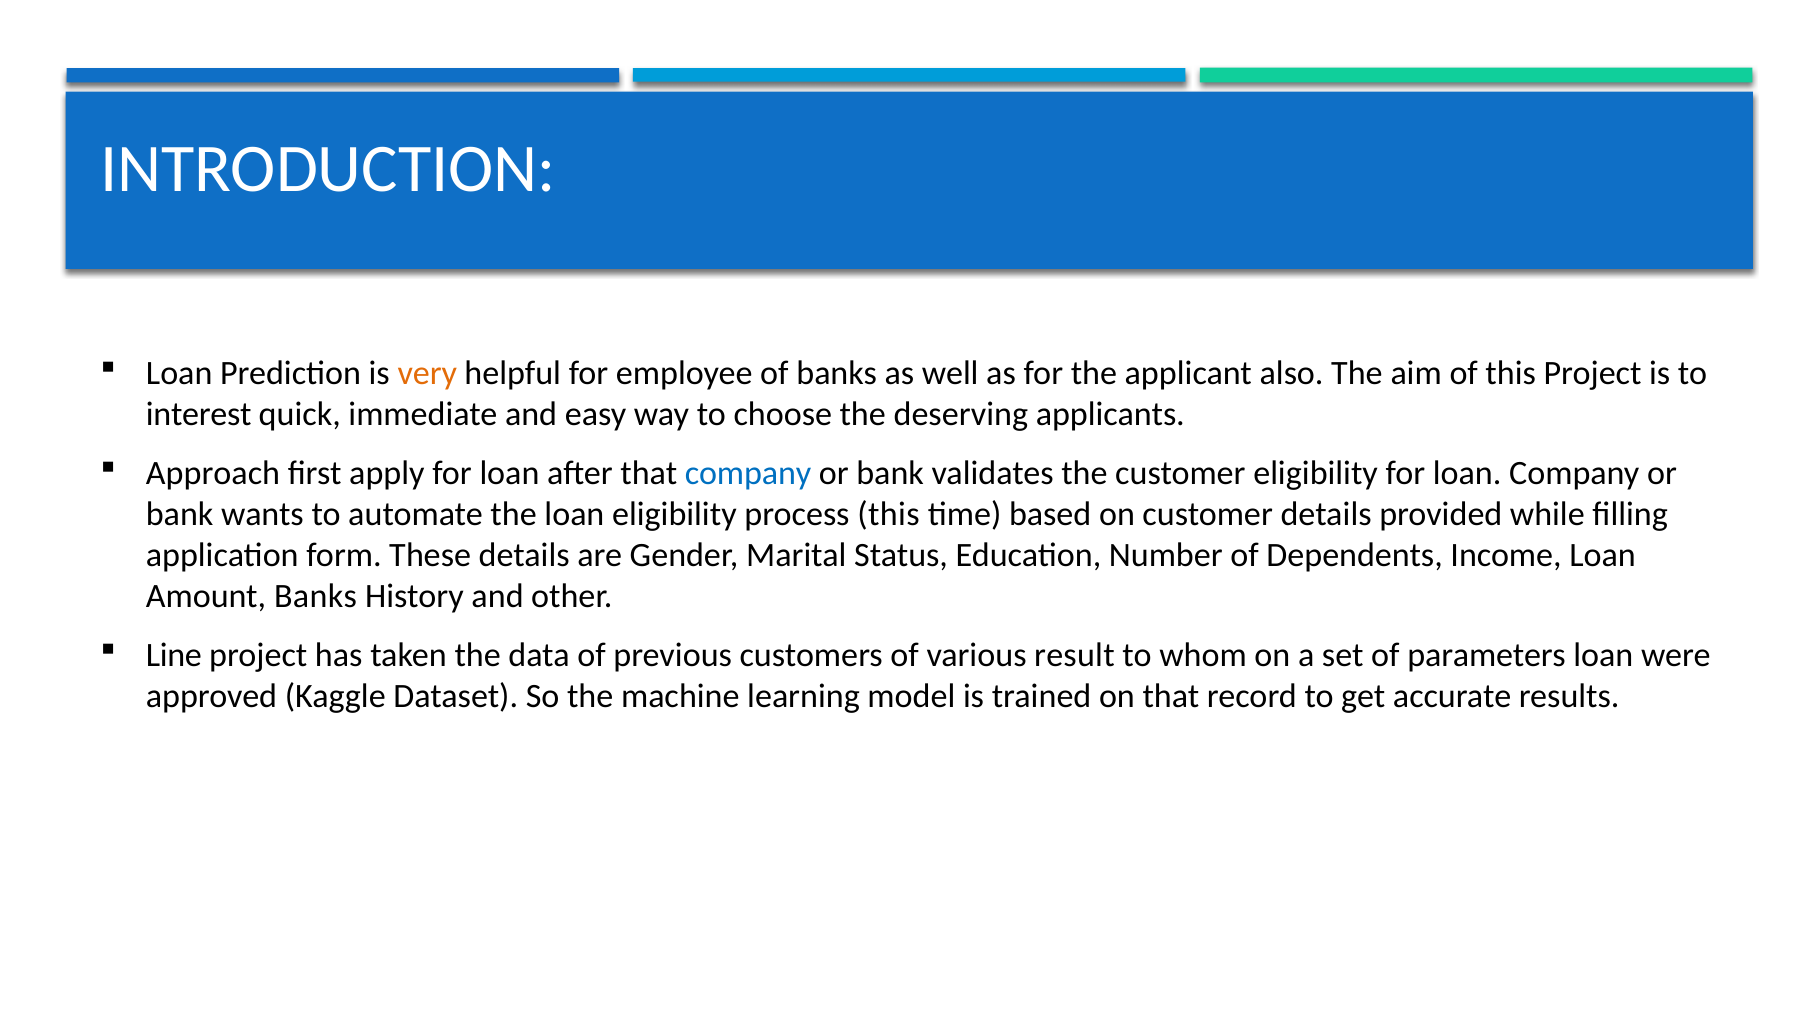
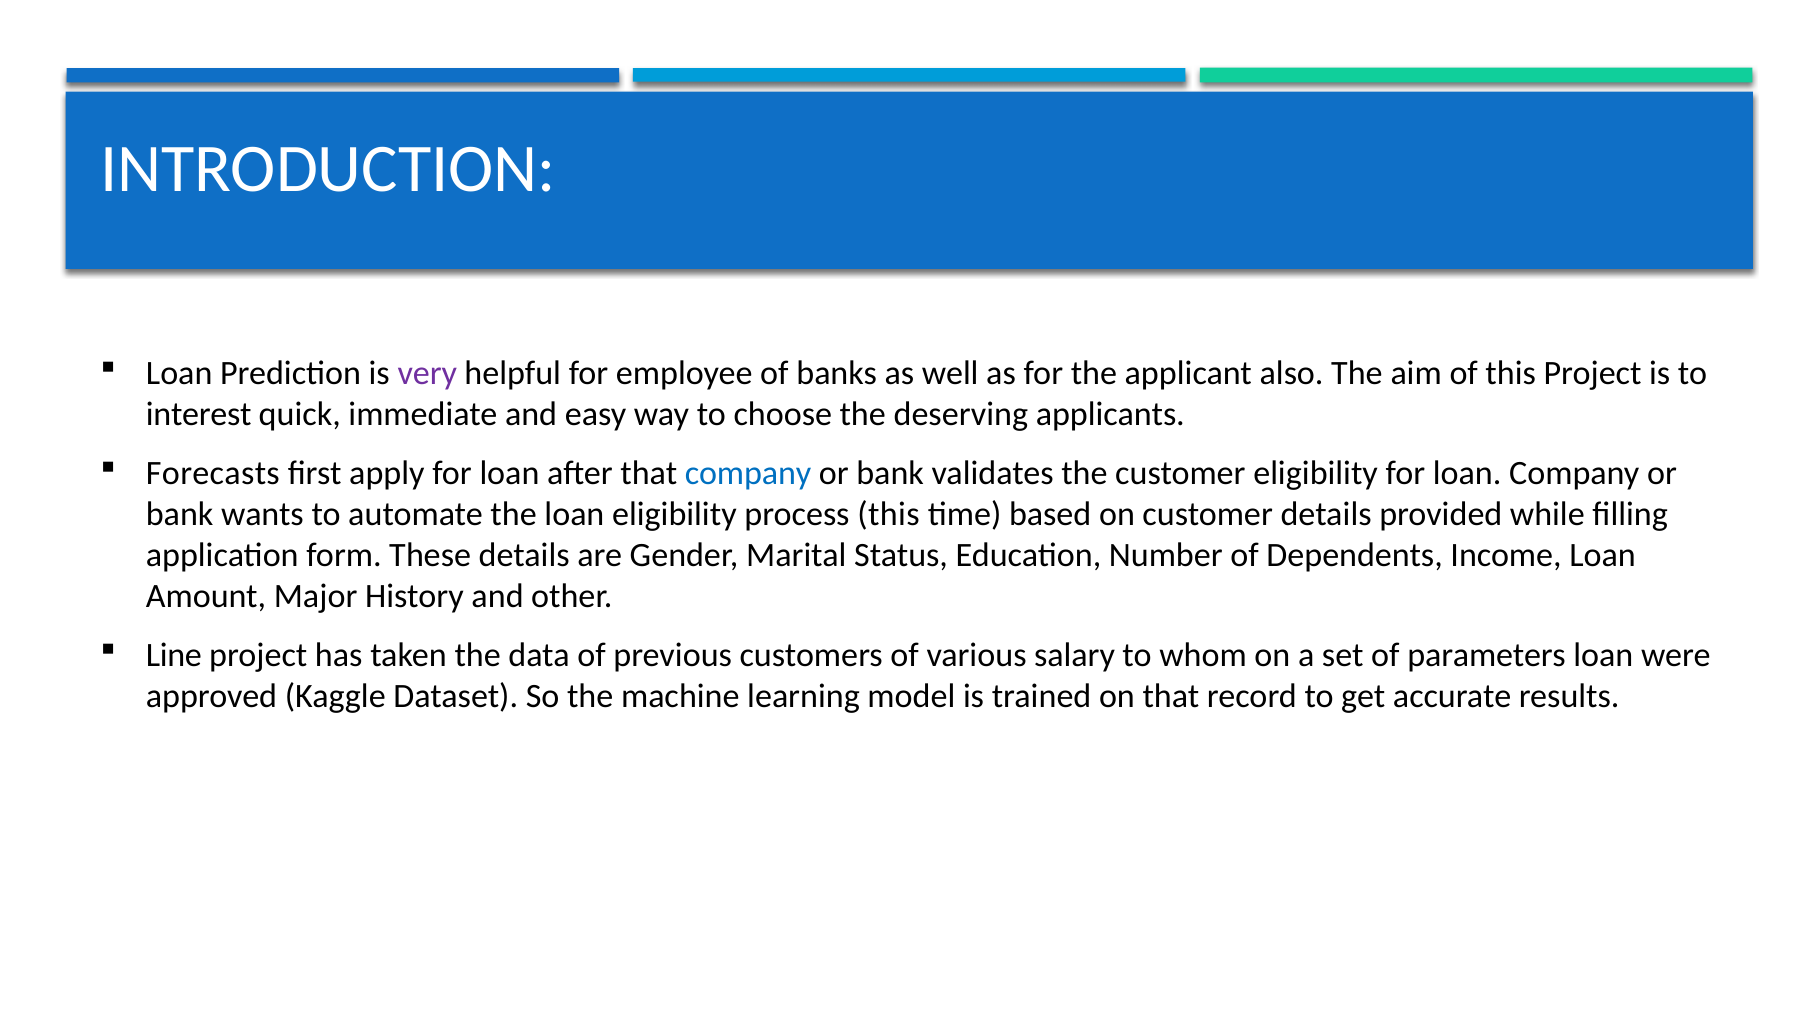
very colour: orange -> purple
Approach: Approach -> Forecasts
Amount Banks: Banks -> Major
result: result -> salary
